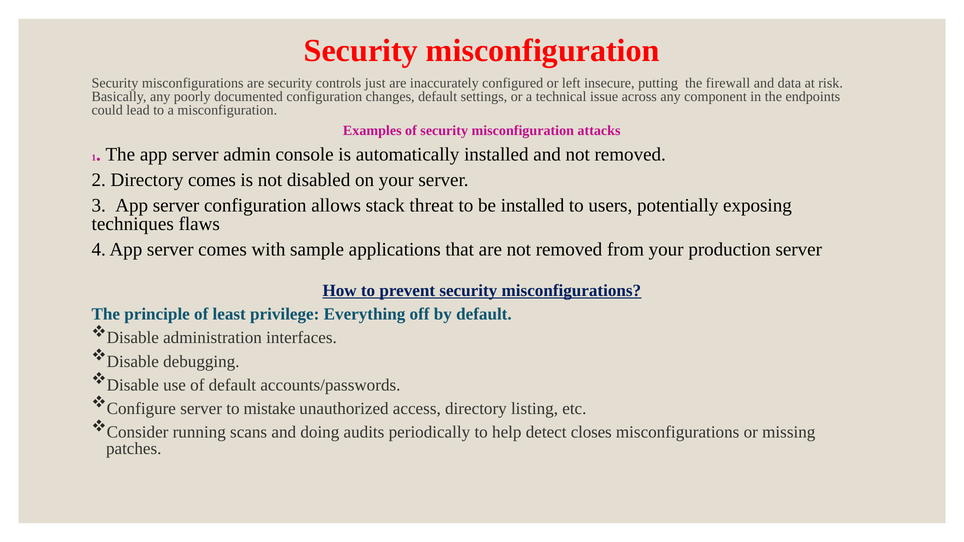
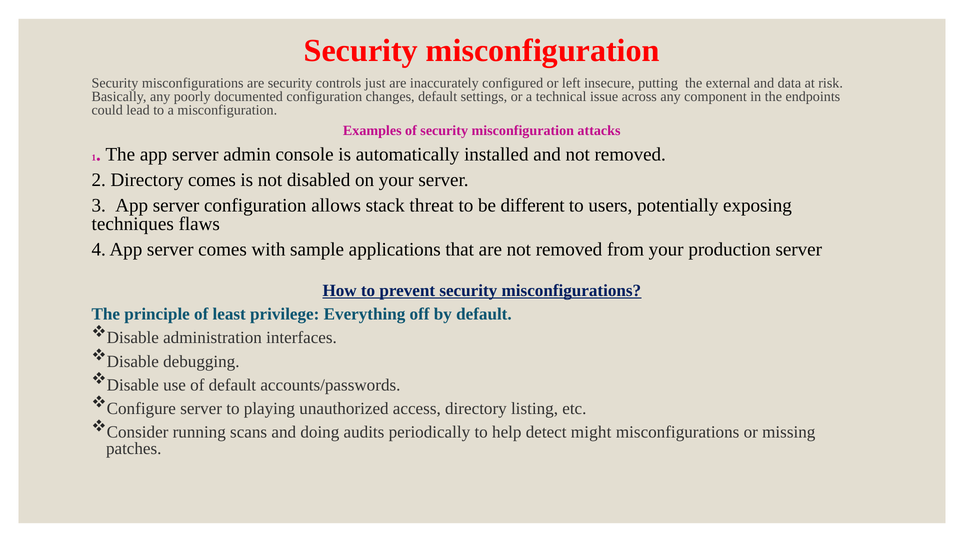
firewall: firewall -> external
be installed: installed -> different
mistake: mistake -> playing
closes: closes -> might
